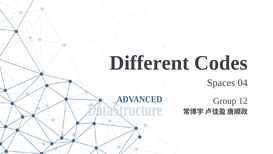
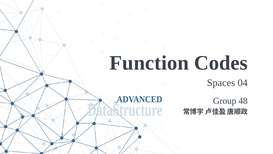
Different: Different -> Function
12: 12 -> 48
